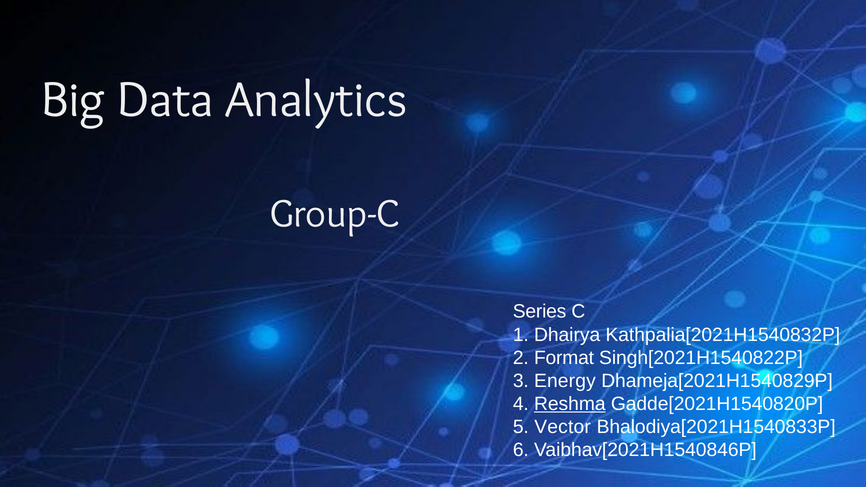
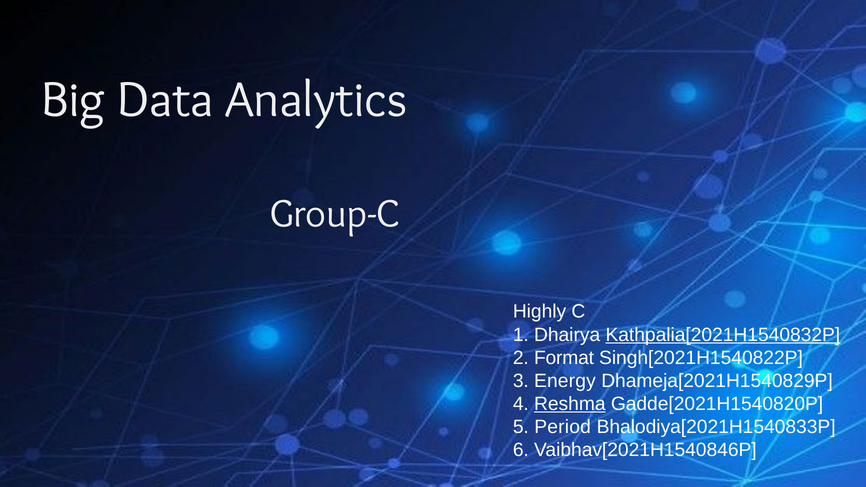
Series: Series -> Highly
Kathpalia[2021H1540832P underline: none -> present
Vector: Vector -> Period
